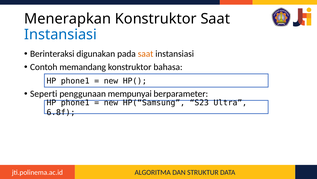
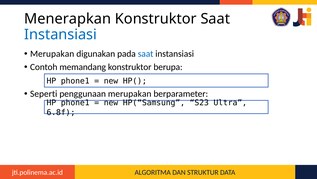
Berinteraksi at (52, 54): Berinteraksi -> Merupakan
saat at (146, 54) colour: orange -> blue
bahasa: bahasa -> berupa
penggunaan mempunyai: mempunyai -> merupakan
